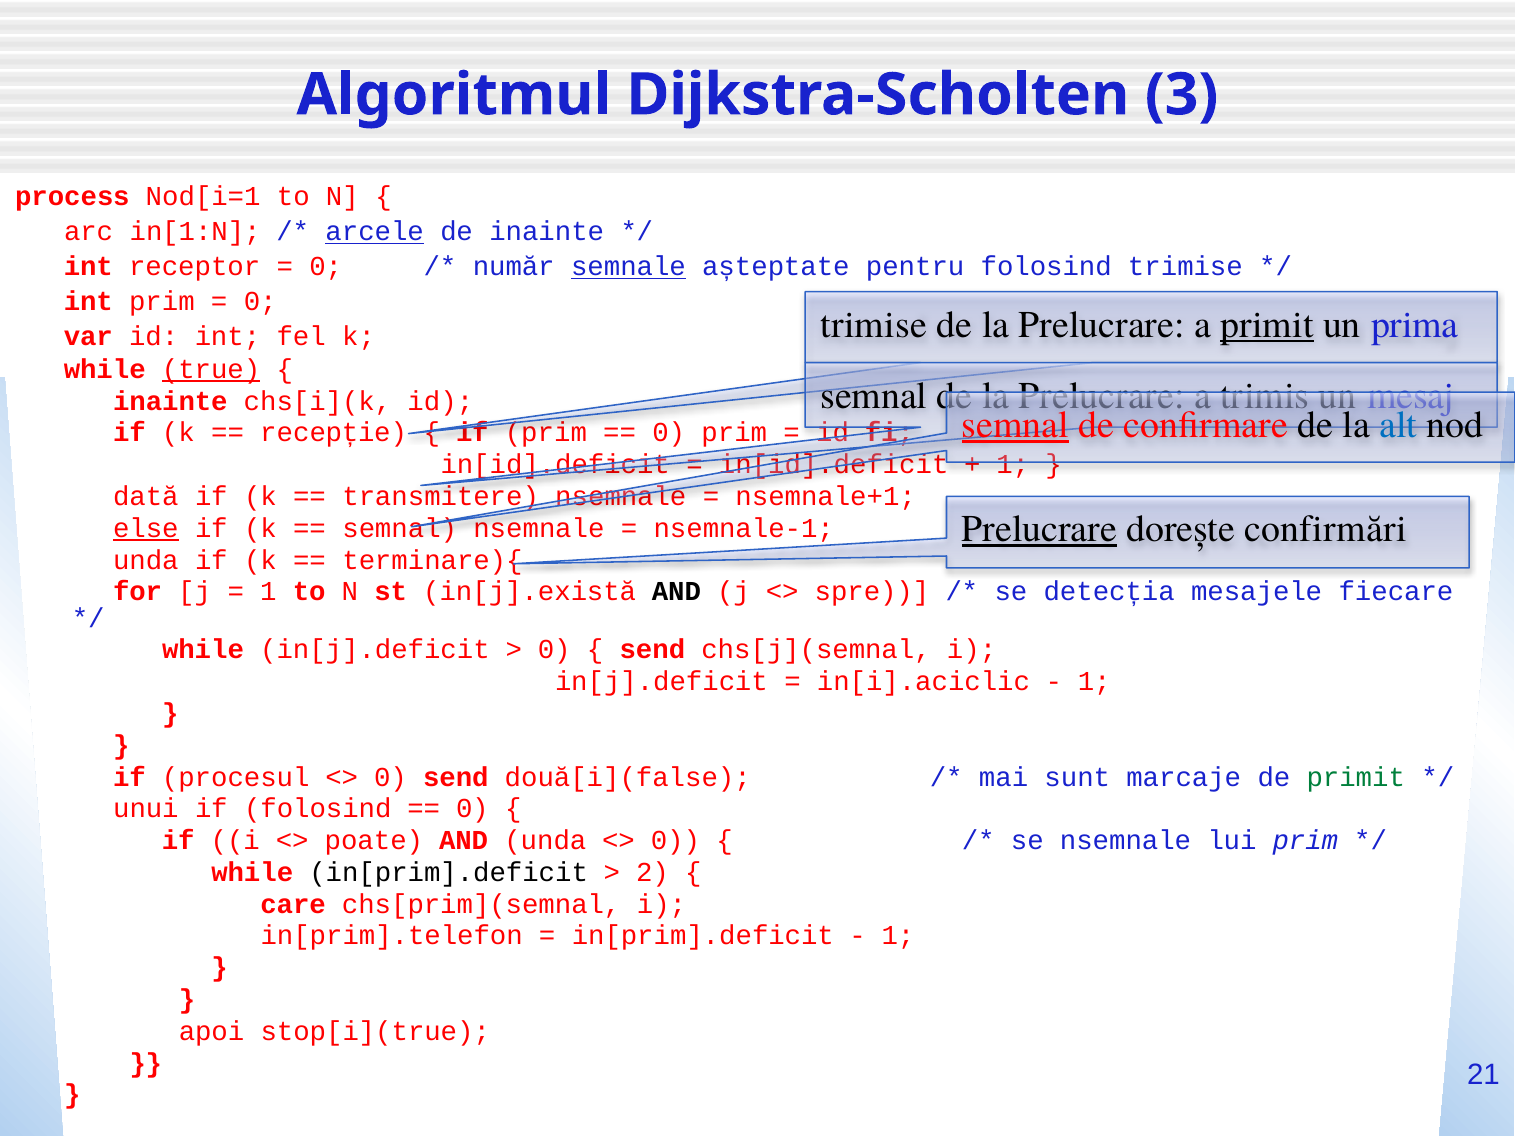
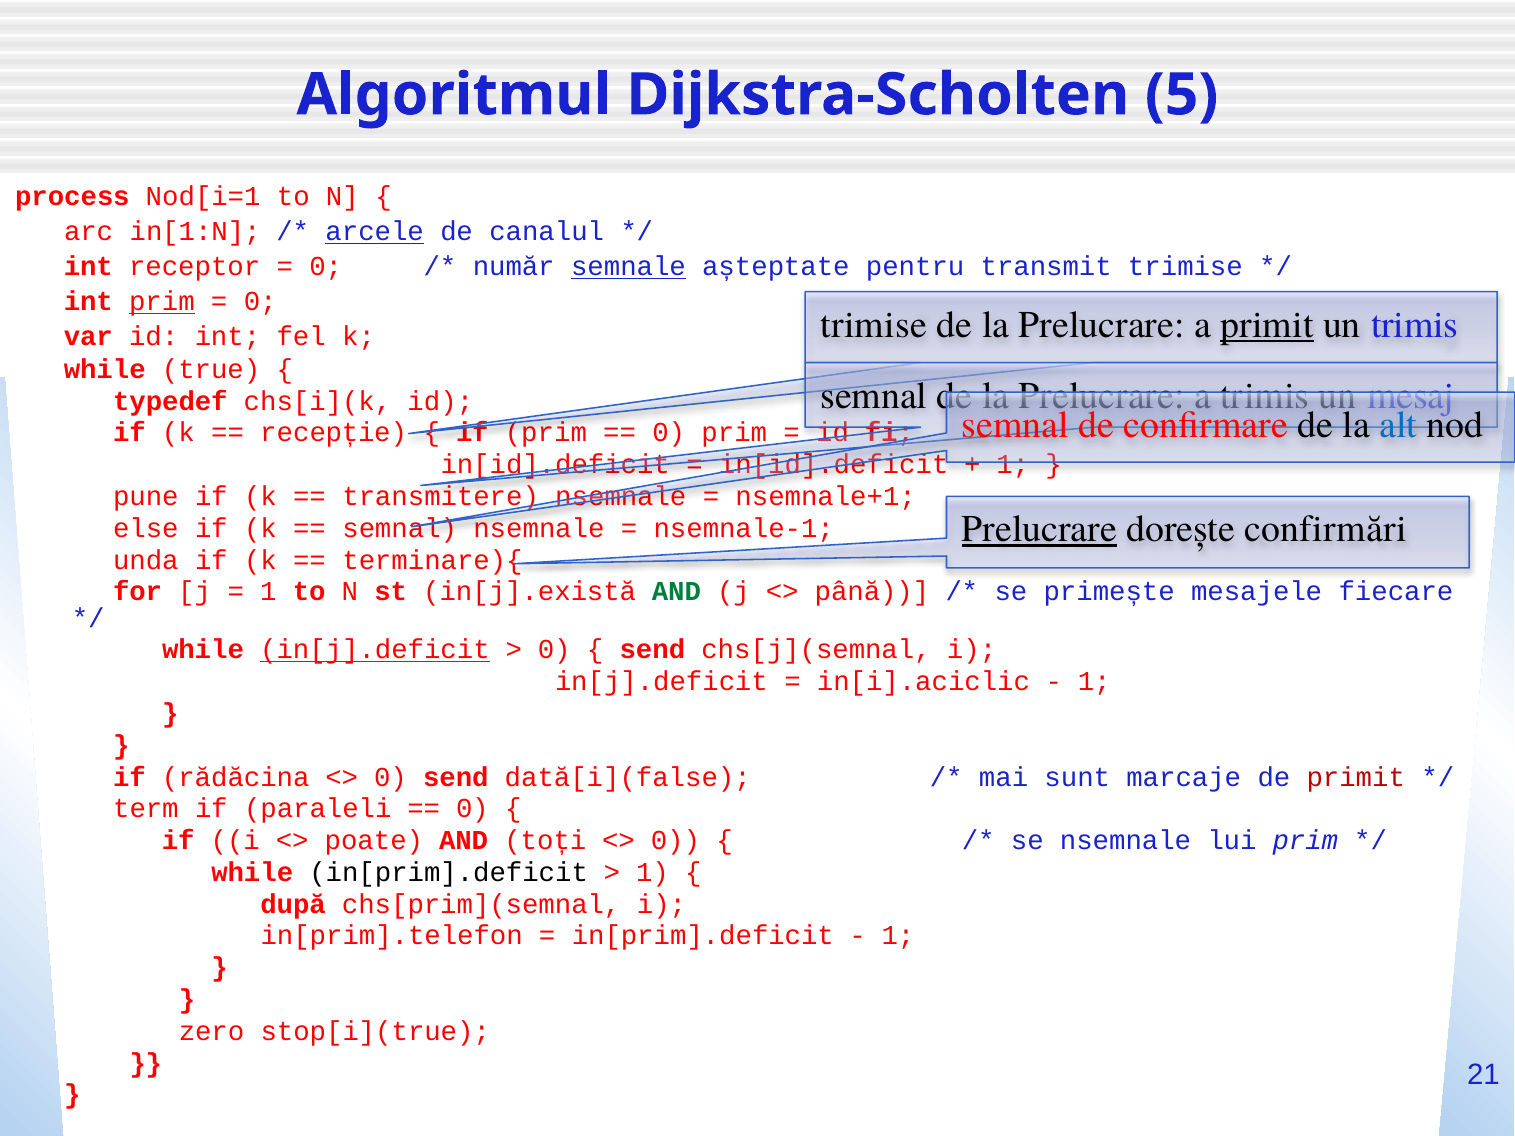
3: 3 -> 5
de inainte: inainte -> canalul
pentru folosind: folosind -> transmit
prim at (162, 302) underline: none -> present
un prima: prima -> trimis
true underline: present -> none
inainte at (170, 401): inainte -> typedef
semnal at (1015, 425) underline: present -> none
dată: dată -> pune
else underline: present -> none
AND at (676, 592) colour: black -> green
spre: spre -> până
detecția: detecția -> primește
in[j].deficit at (375, 650) underline: none -> present
procesul: procesul -> rădăcina
două[i](false: două[i](false -> dată[i](false
primit at (1356, 777) colour: green -> red
unui: unui -> term
if folosind: folosind -> paraleli
AND unda: unda -> toți
2 at (652, 873): 2 -> 1
care: care -> după
apoi: apoi -> zero
